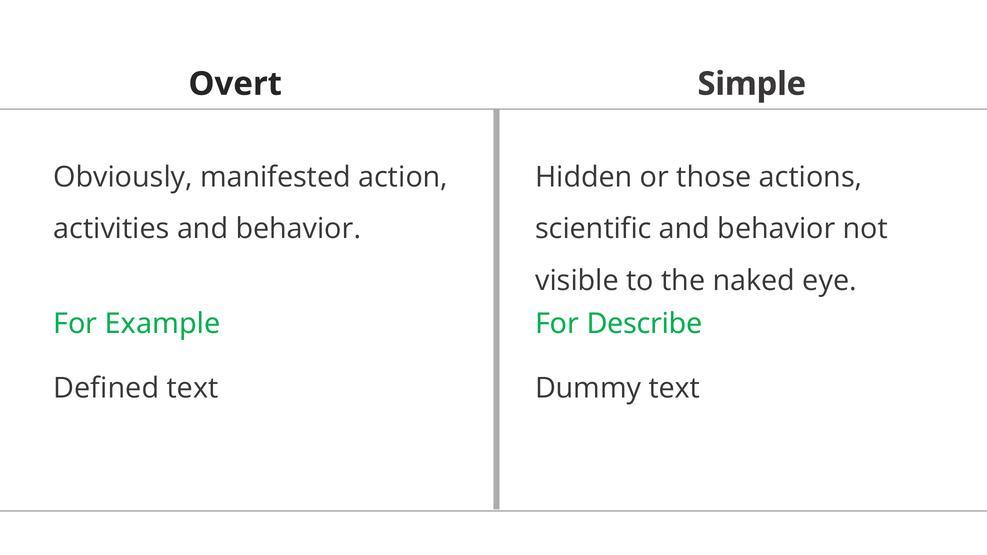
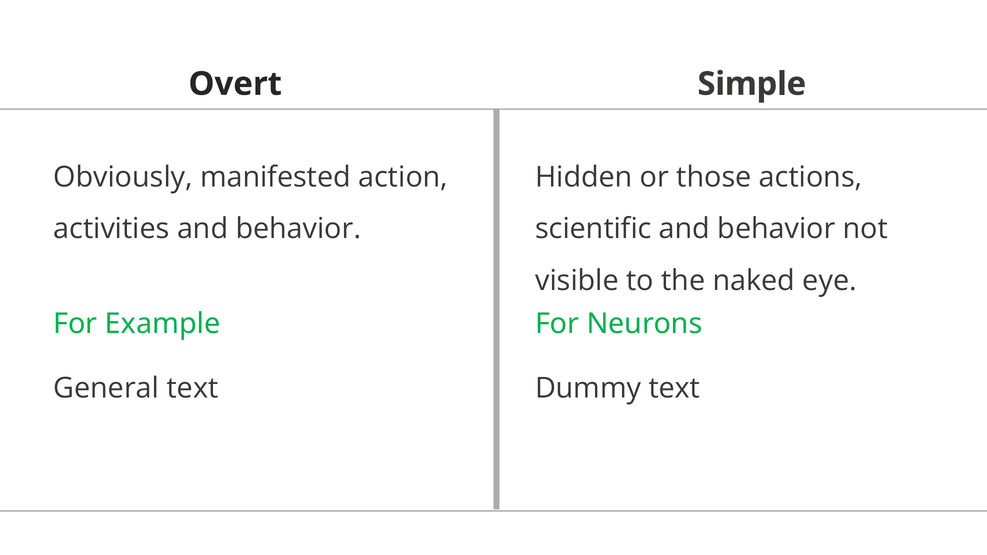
Describe: Describe -> Neurons
Defined: Defined -> General
